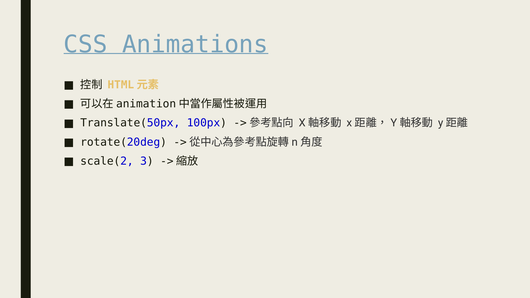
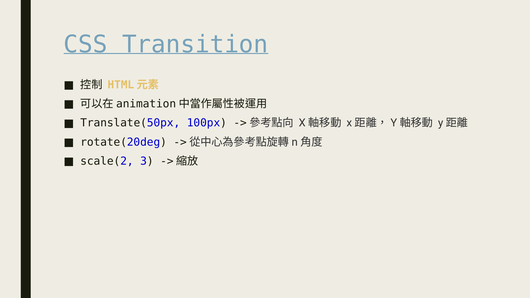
Animations: Animations -> Transition
